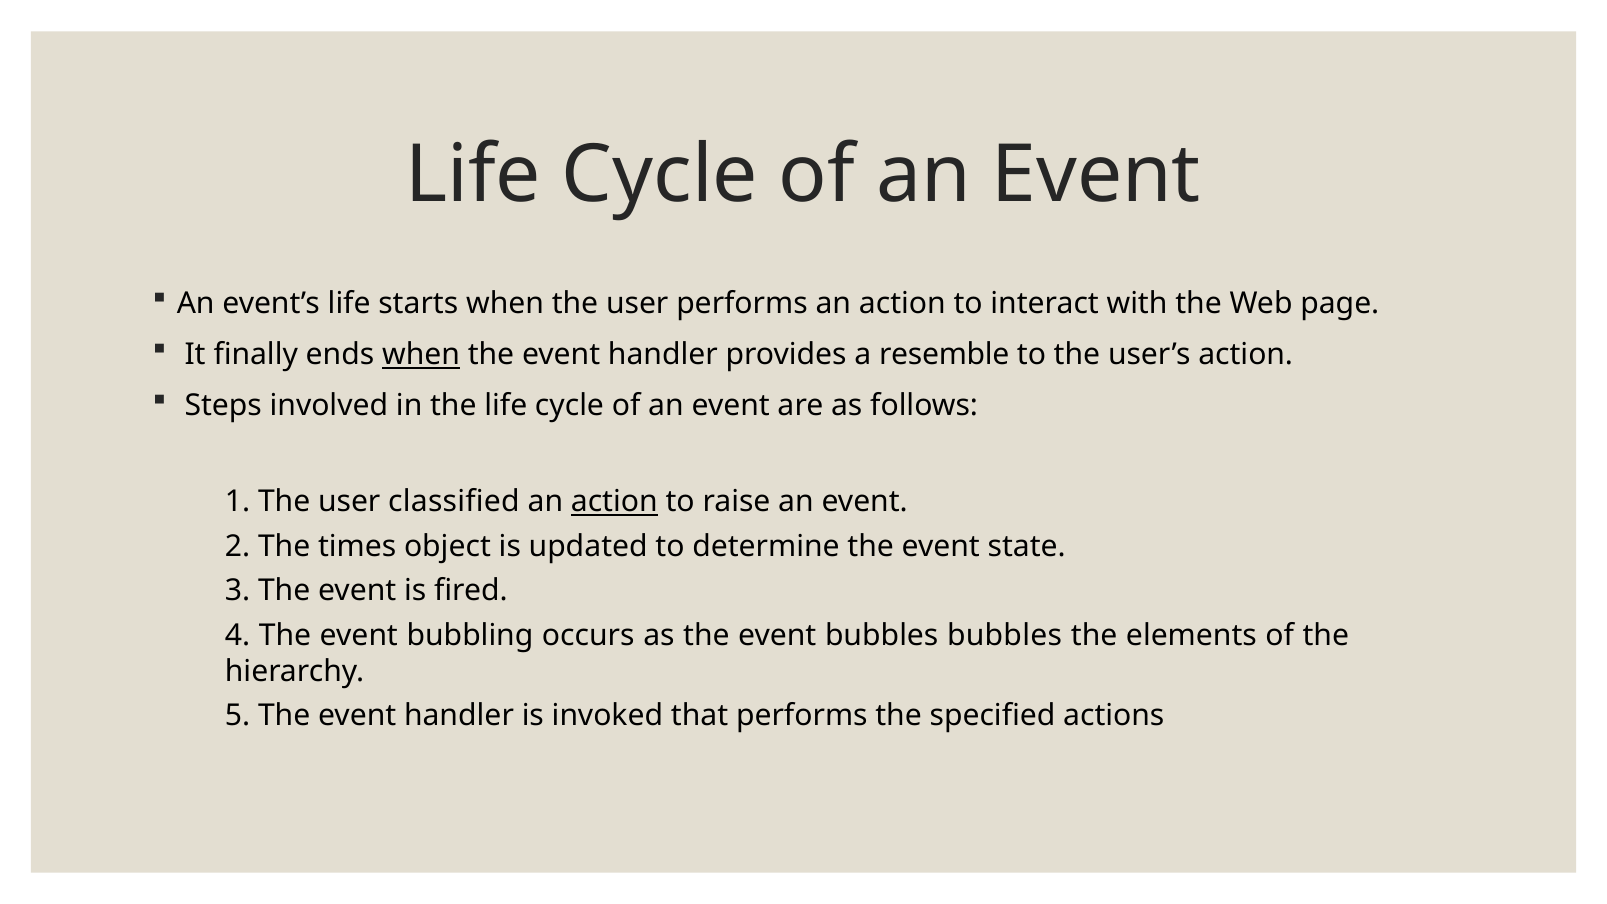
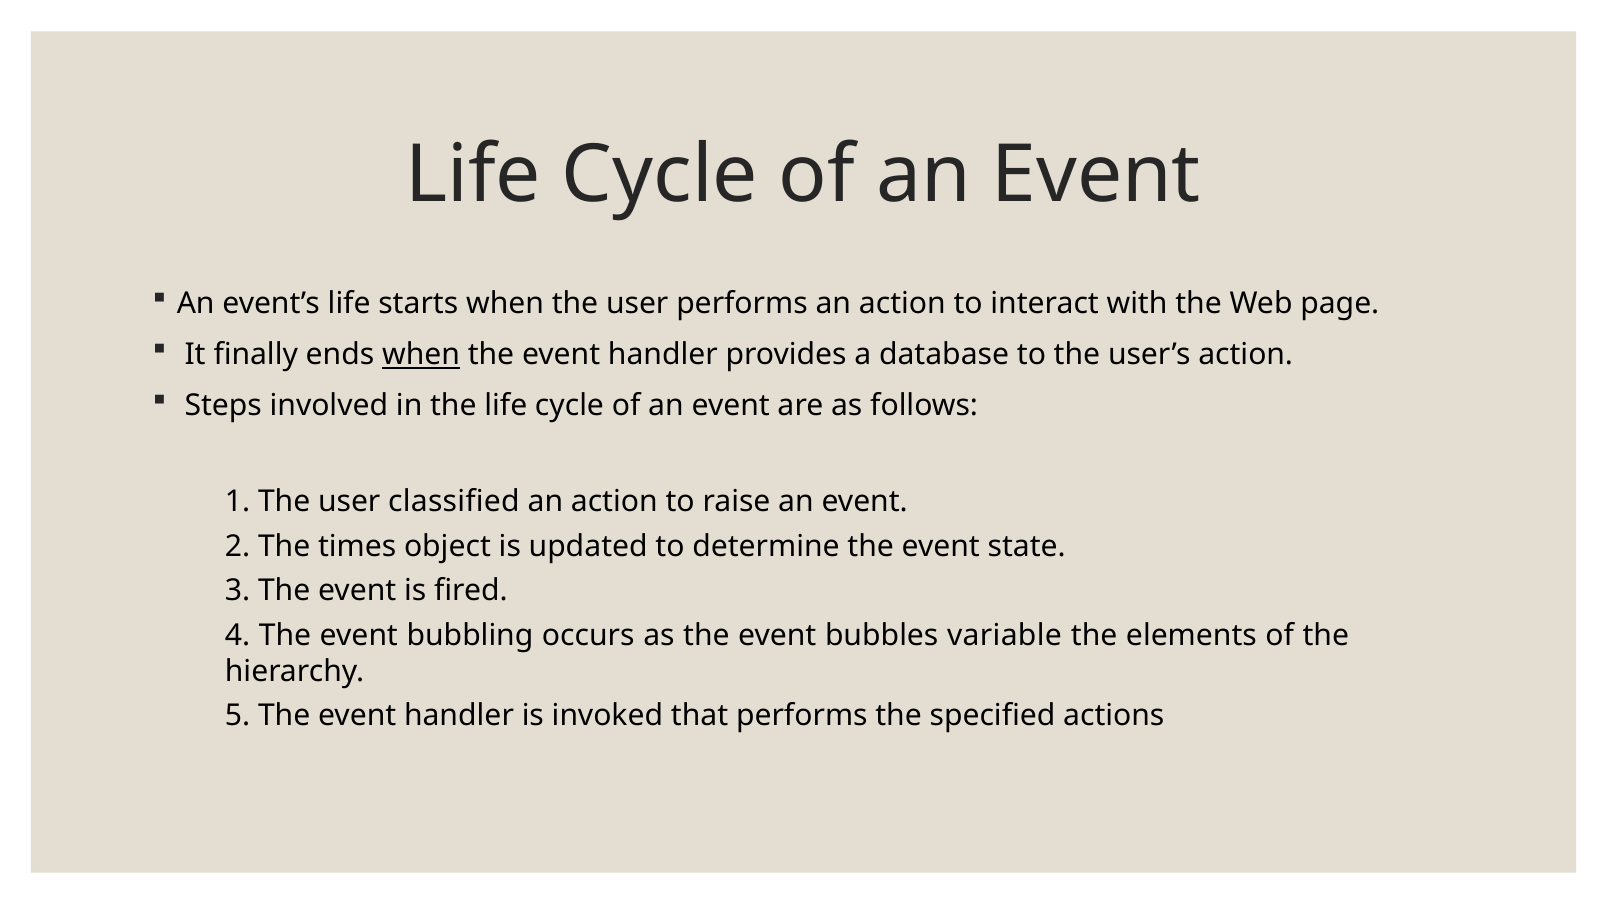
resemble: resemble -> database
action at (614, 502) underline: present -> none
bubbles bubbles: bubbles -> variable
